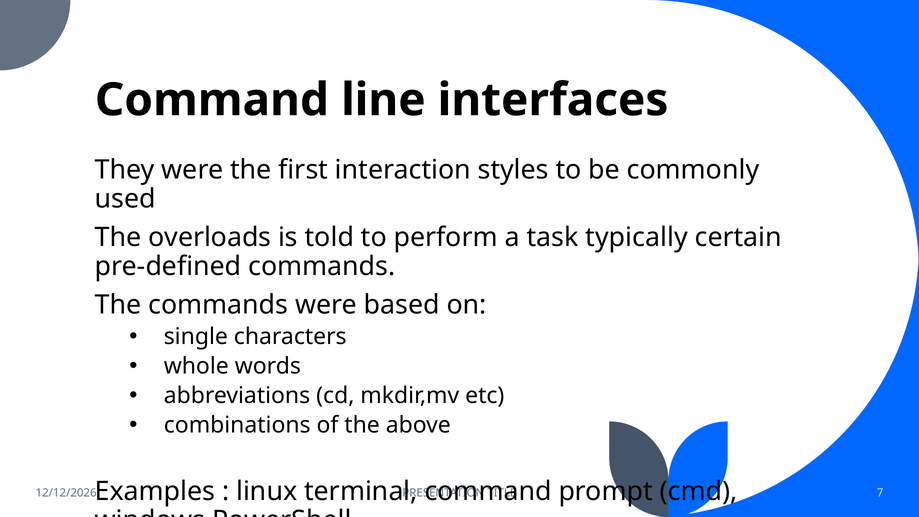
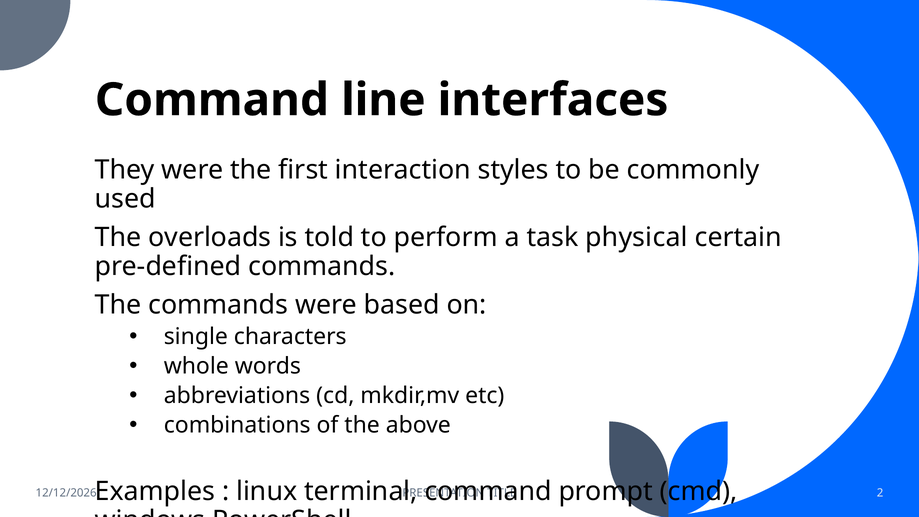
typically: typically -> physical
7: 7 -> 2
